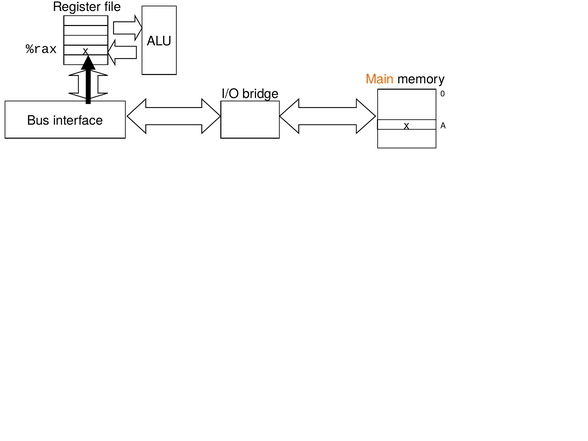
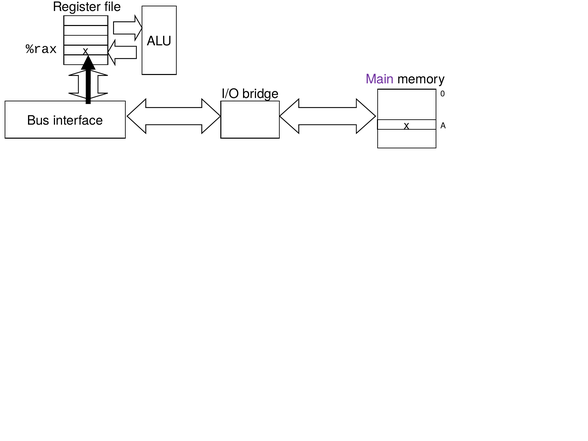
Main colour: orange -> purple
